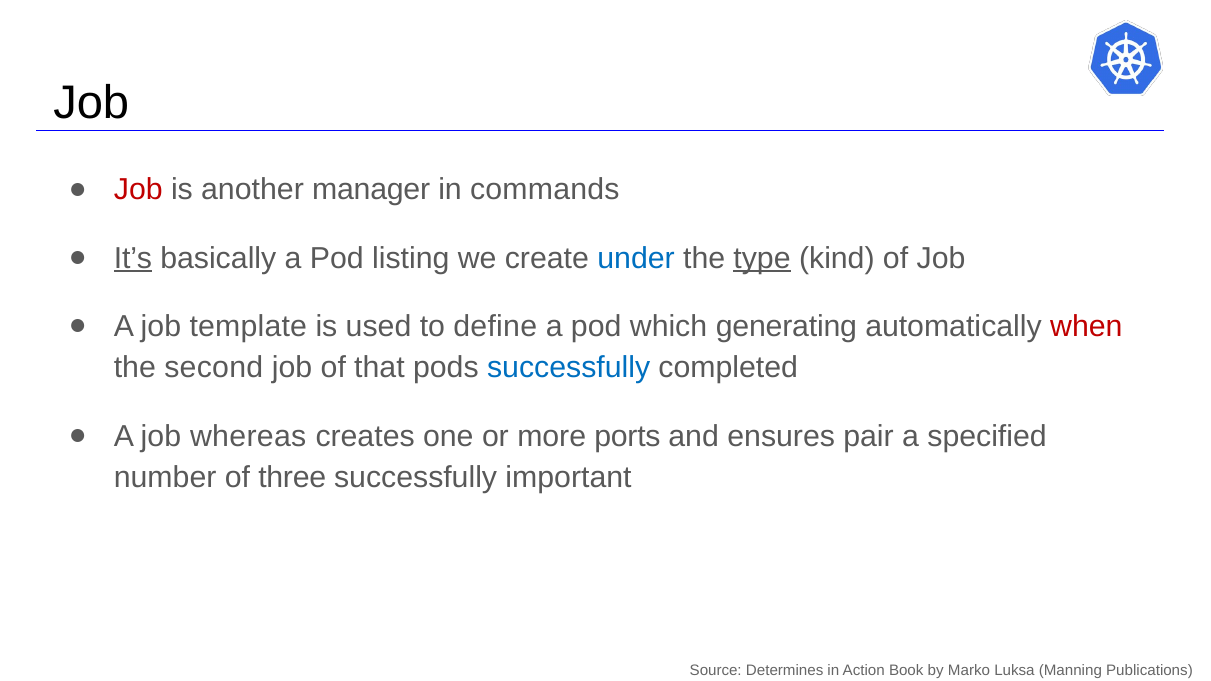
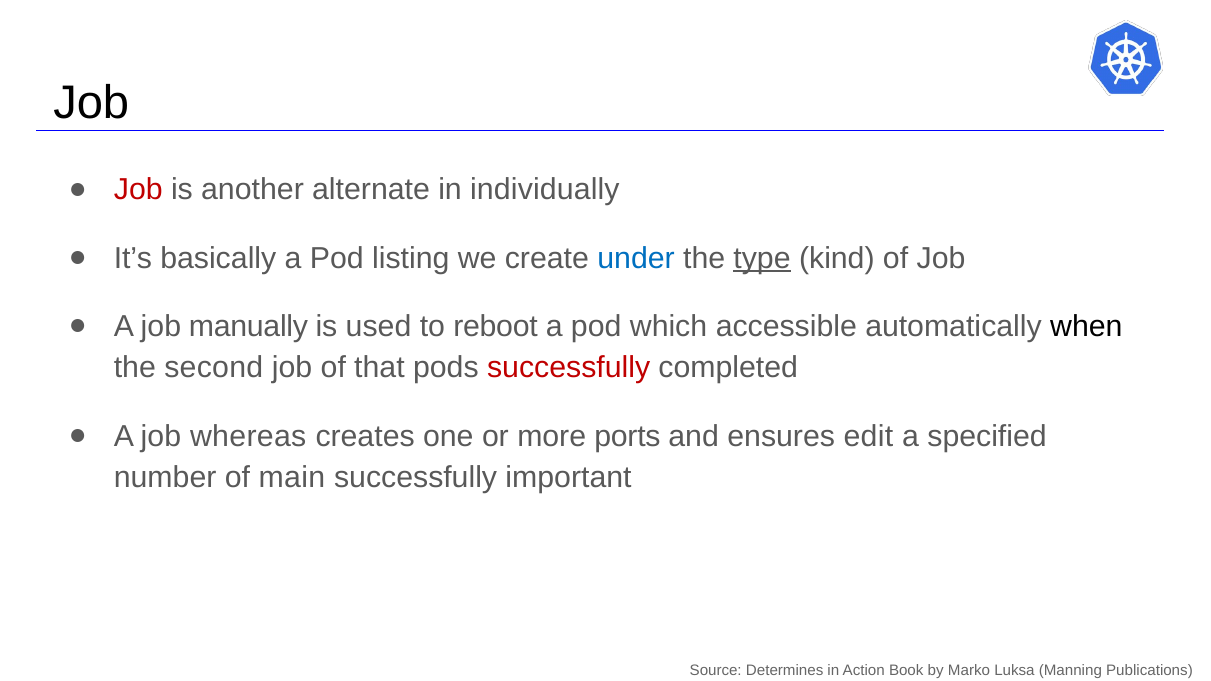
manager: manager -> alternate
commands: commands -> individually
It’s underline: present -> none
template: template -> manually
define: define -> reboot
generating: generating -> accessible
when colour: red -> black
successfully at (569, 368) colour: blue -> red
pair: pair -> edit
three: three -> main
